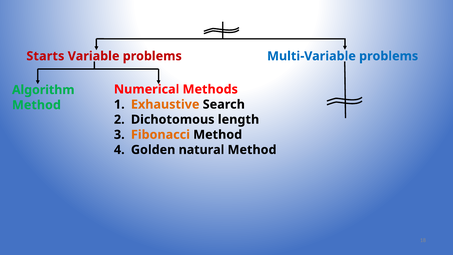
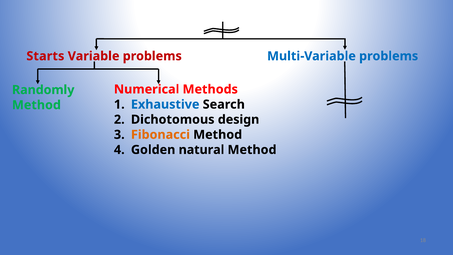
Algorithm: Algorithm -> Randomly
Exhaustive colour: orange -> blue
length: length -> design
